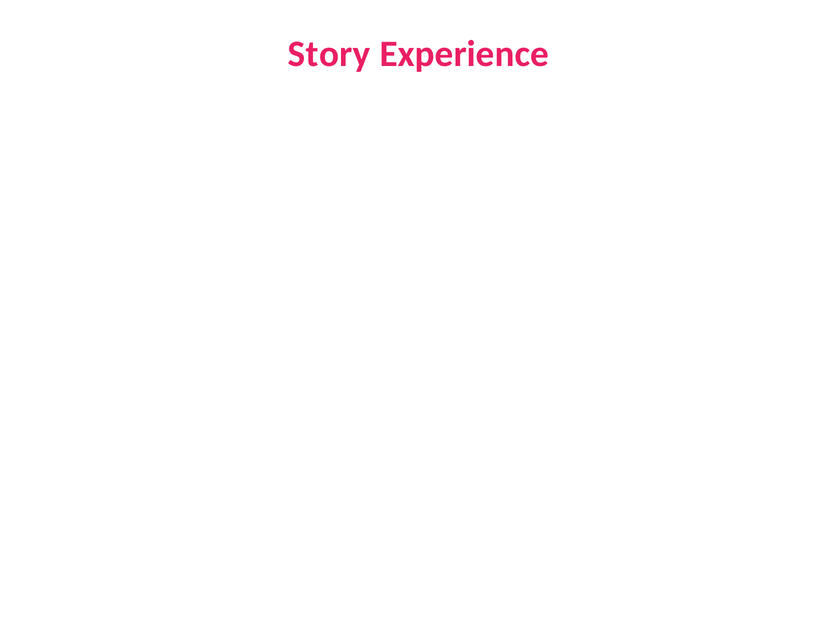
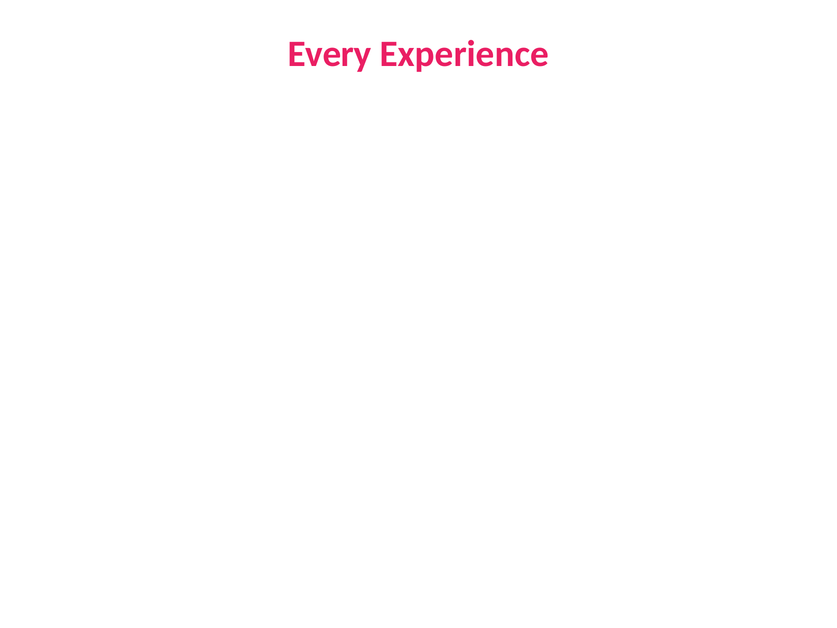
Story: Story -> Every
